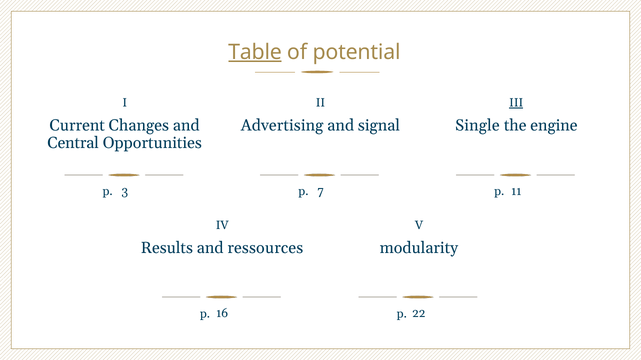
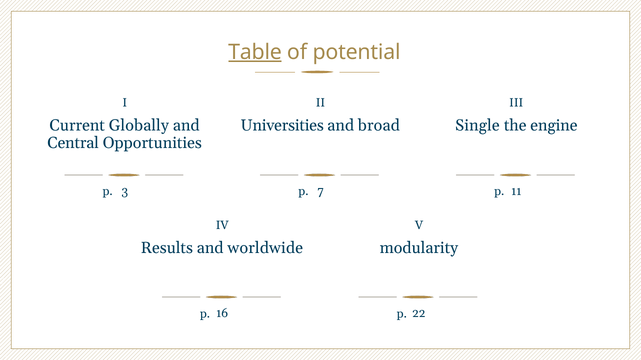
III underline: present -> none
Changes: Changes -> Globally
Advertising: Advertising -> Universities
signal: signal -> broad
ressources: ressources -> worldwide
